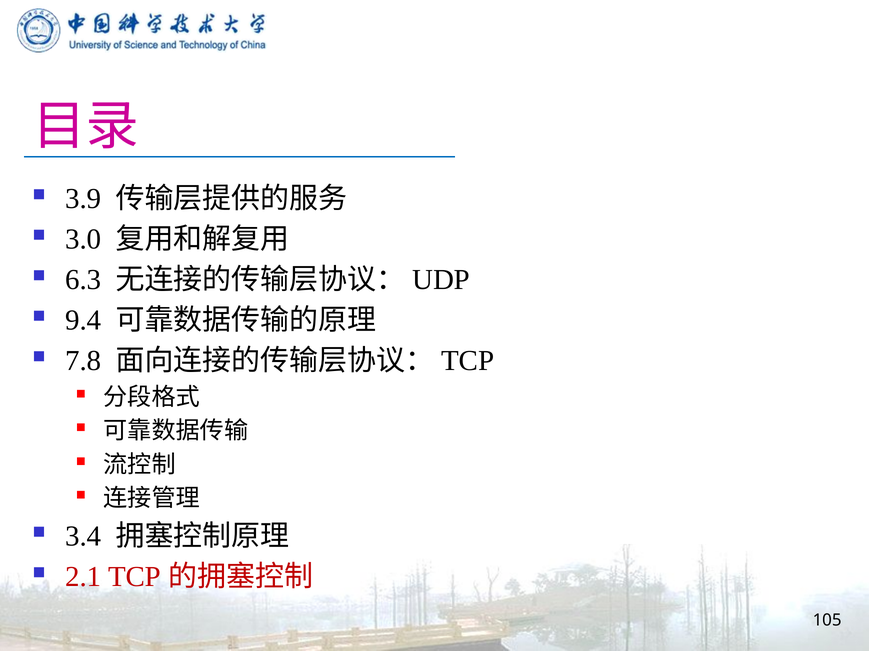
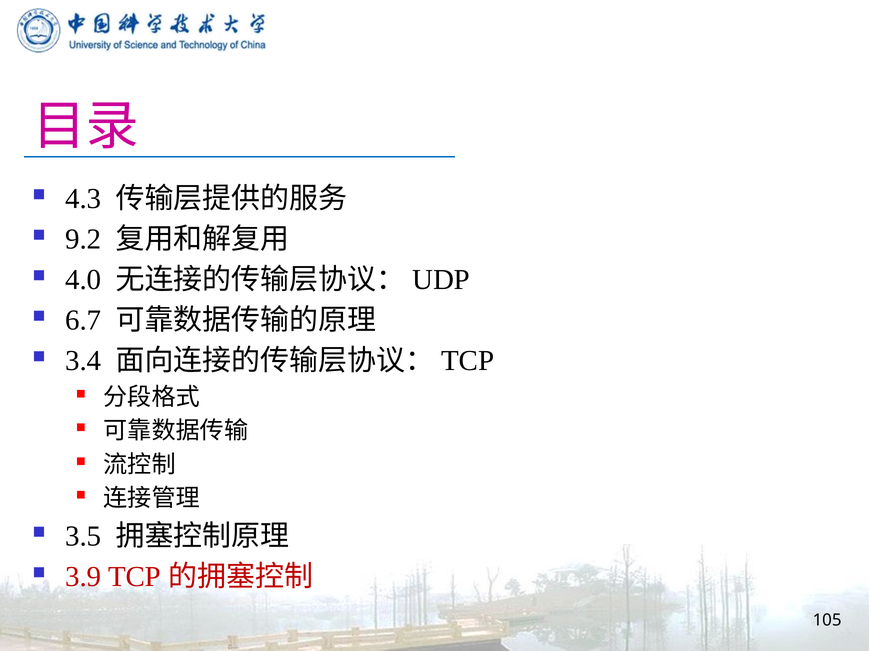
3.9: 3.9 -> 4.3
3.0: 3.0 -> 9.2
6.3: 6.3 -> 4.0
9.4: 9.4 -> 6.7
7.8: 7.8 -> 3.4
3.4: 3.4 -> 3.5
2.1: 2.1 -> 3.9
